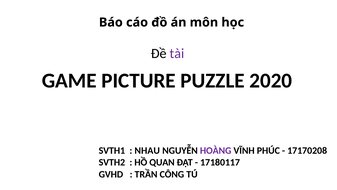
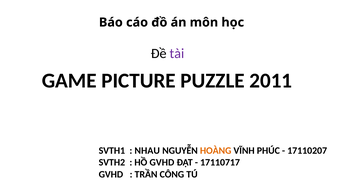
2020: 2020 -> 2011
HOÀNG colour: purple -> orange
17170208: 17170208 -> 17110207
HỒ QUAN: QUAN -> GVHD
17180117: 17180117 -> 17110717
